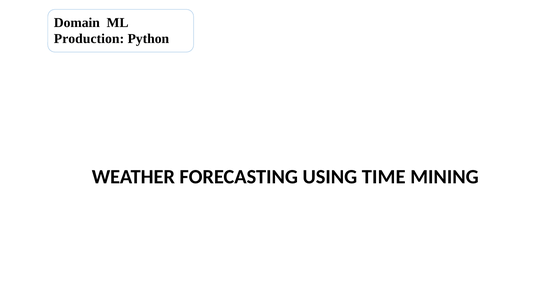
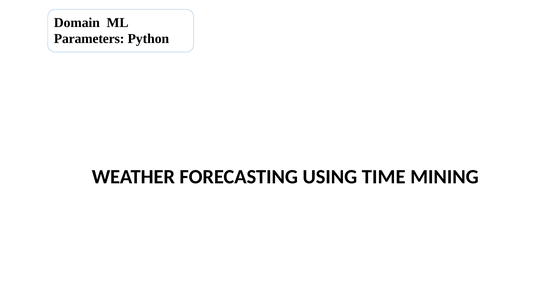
Production: Production -> Parameters
